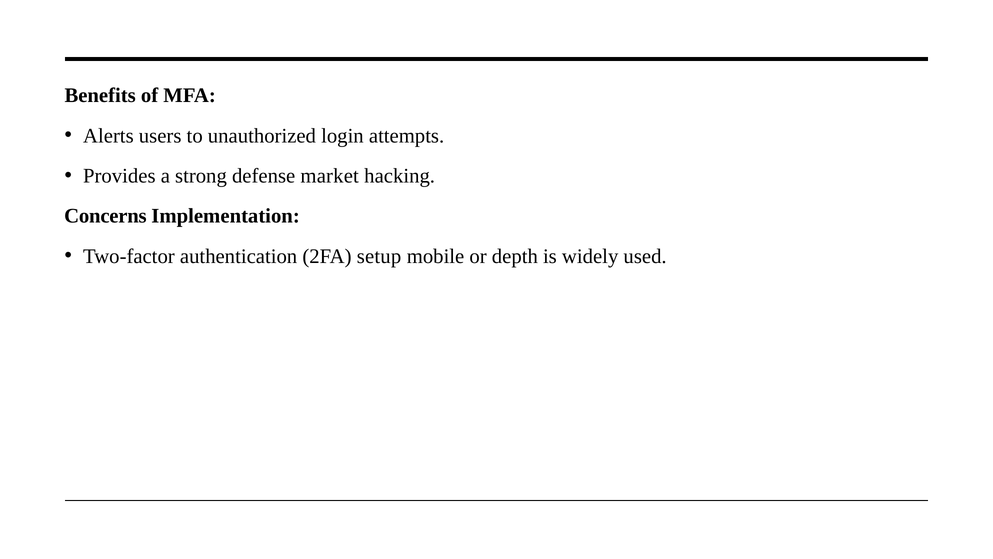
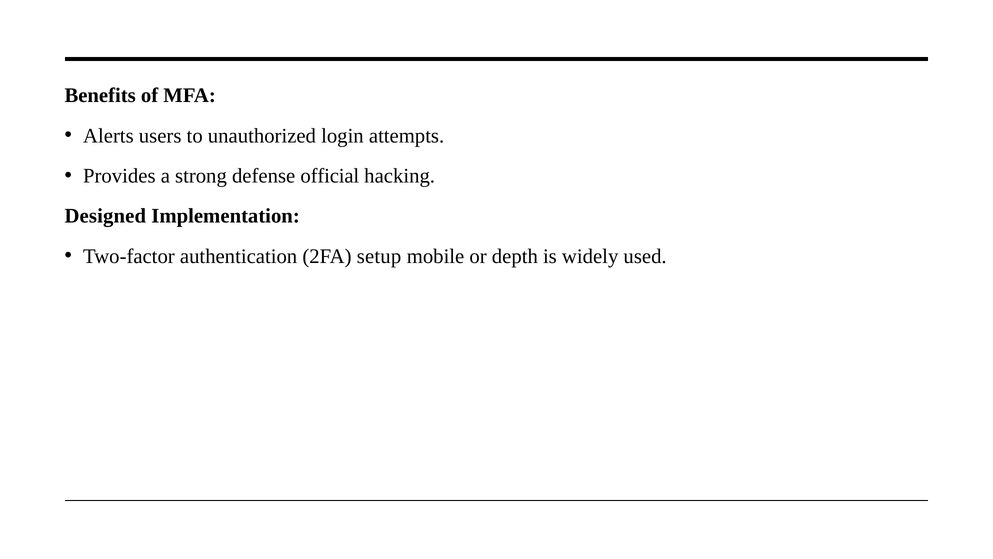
market: market -> official
Concerns: Concerns -> Designed
